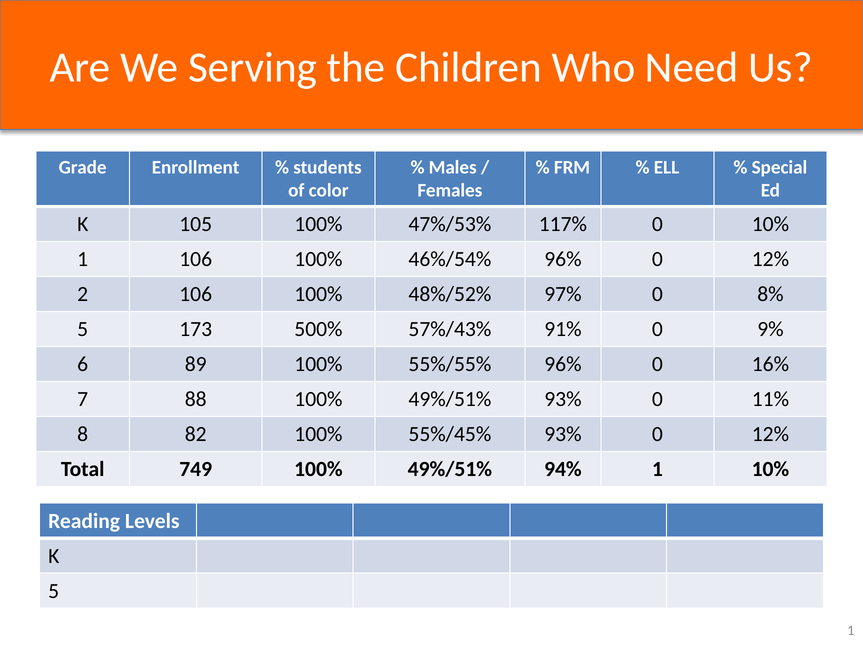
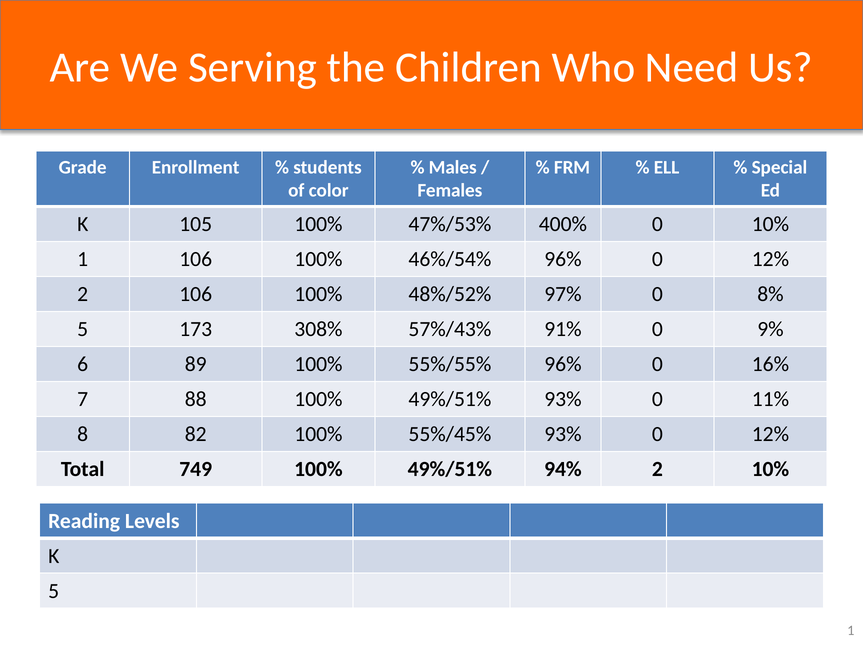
117%: 117% -> 400%
500%: 500% -> 308%
94% 1: 1 -> 2
